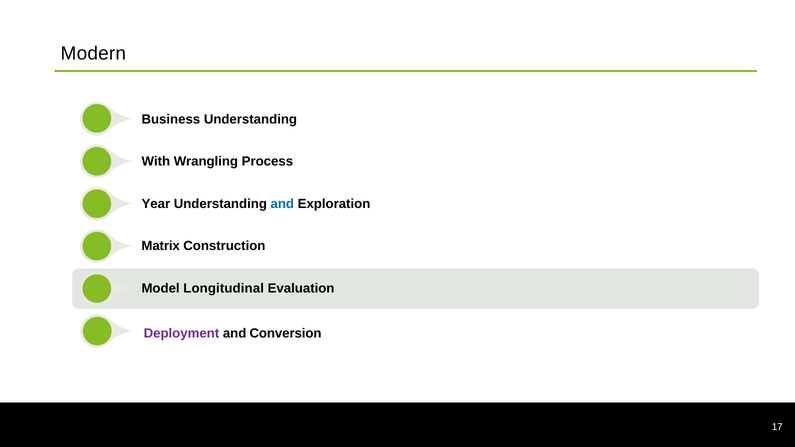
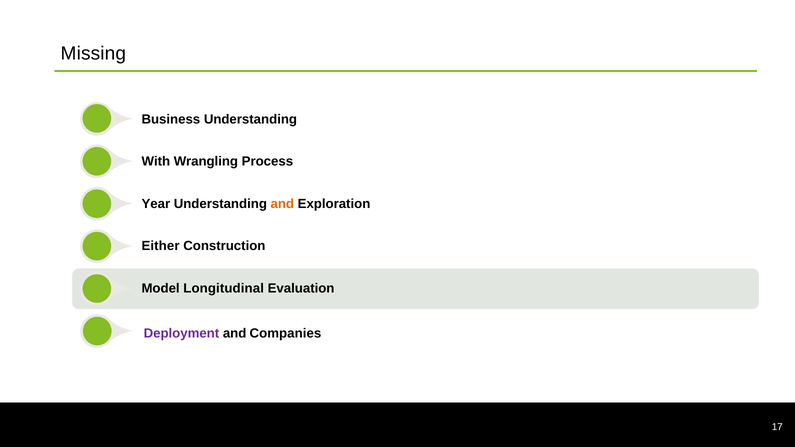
Modern: Modern -> Missing
and at (282, 204) colour: blue -> orange
Matrix: Matrix -> Either
Conversion: Conversion -> Companies
